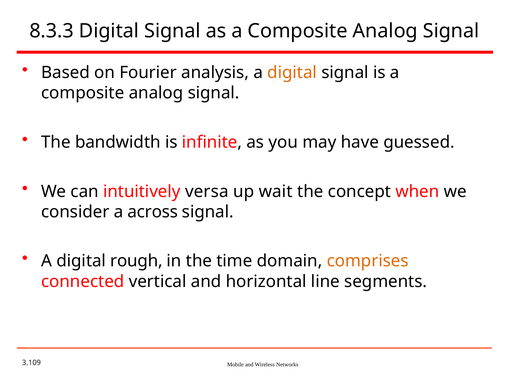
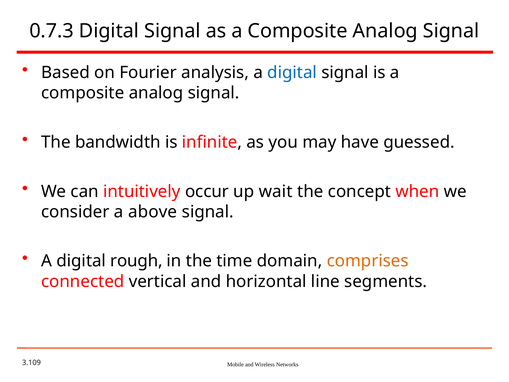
8.3.3: 8.3.3 -> 0.7.3
digital at (292, 73) colour: orange -> blue
versa: versa -> occur
across: across -> above
